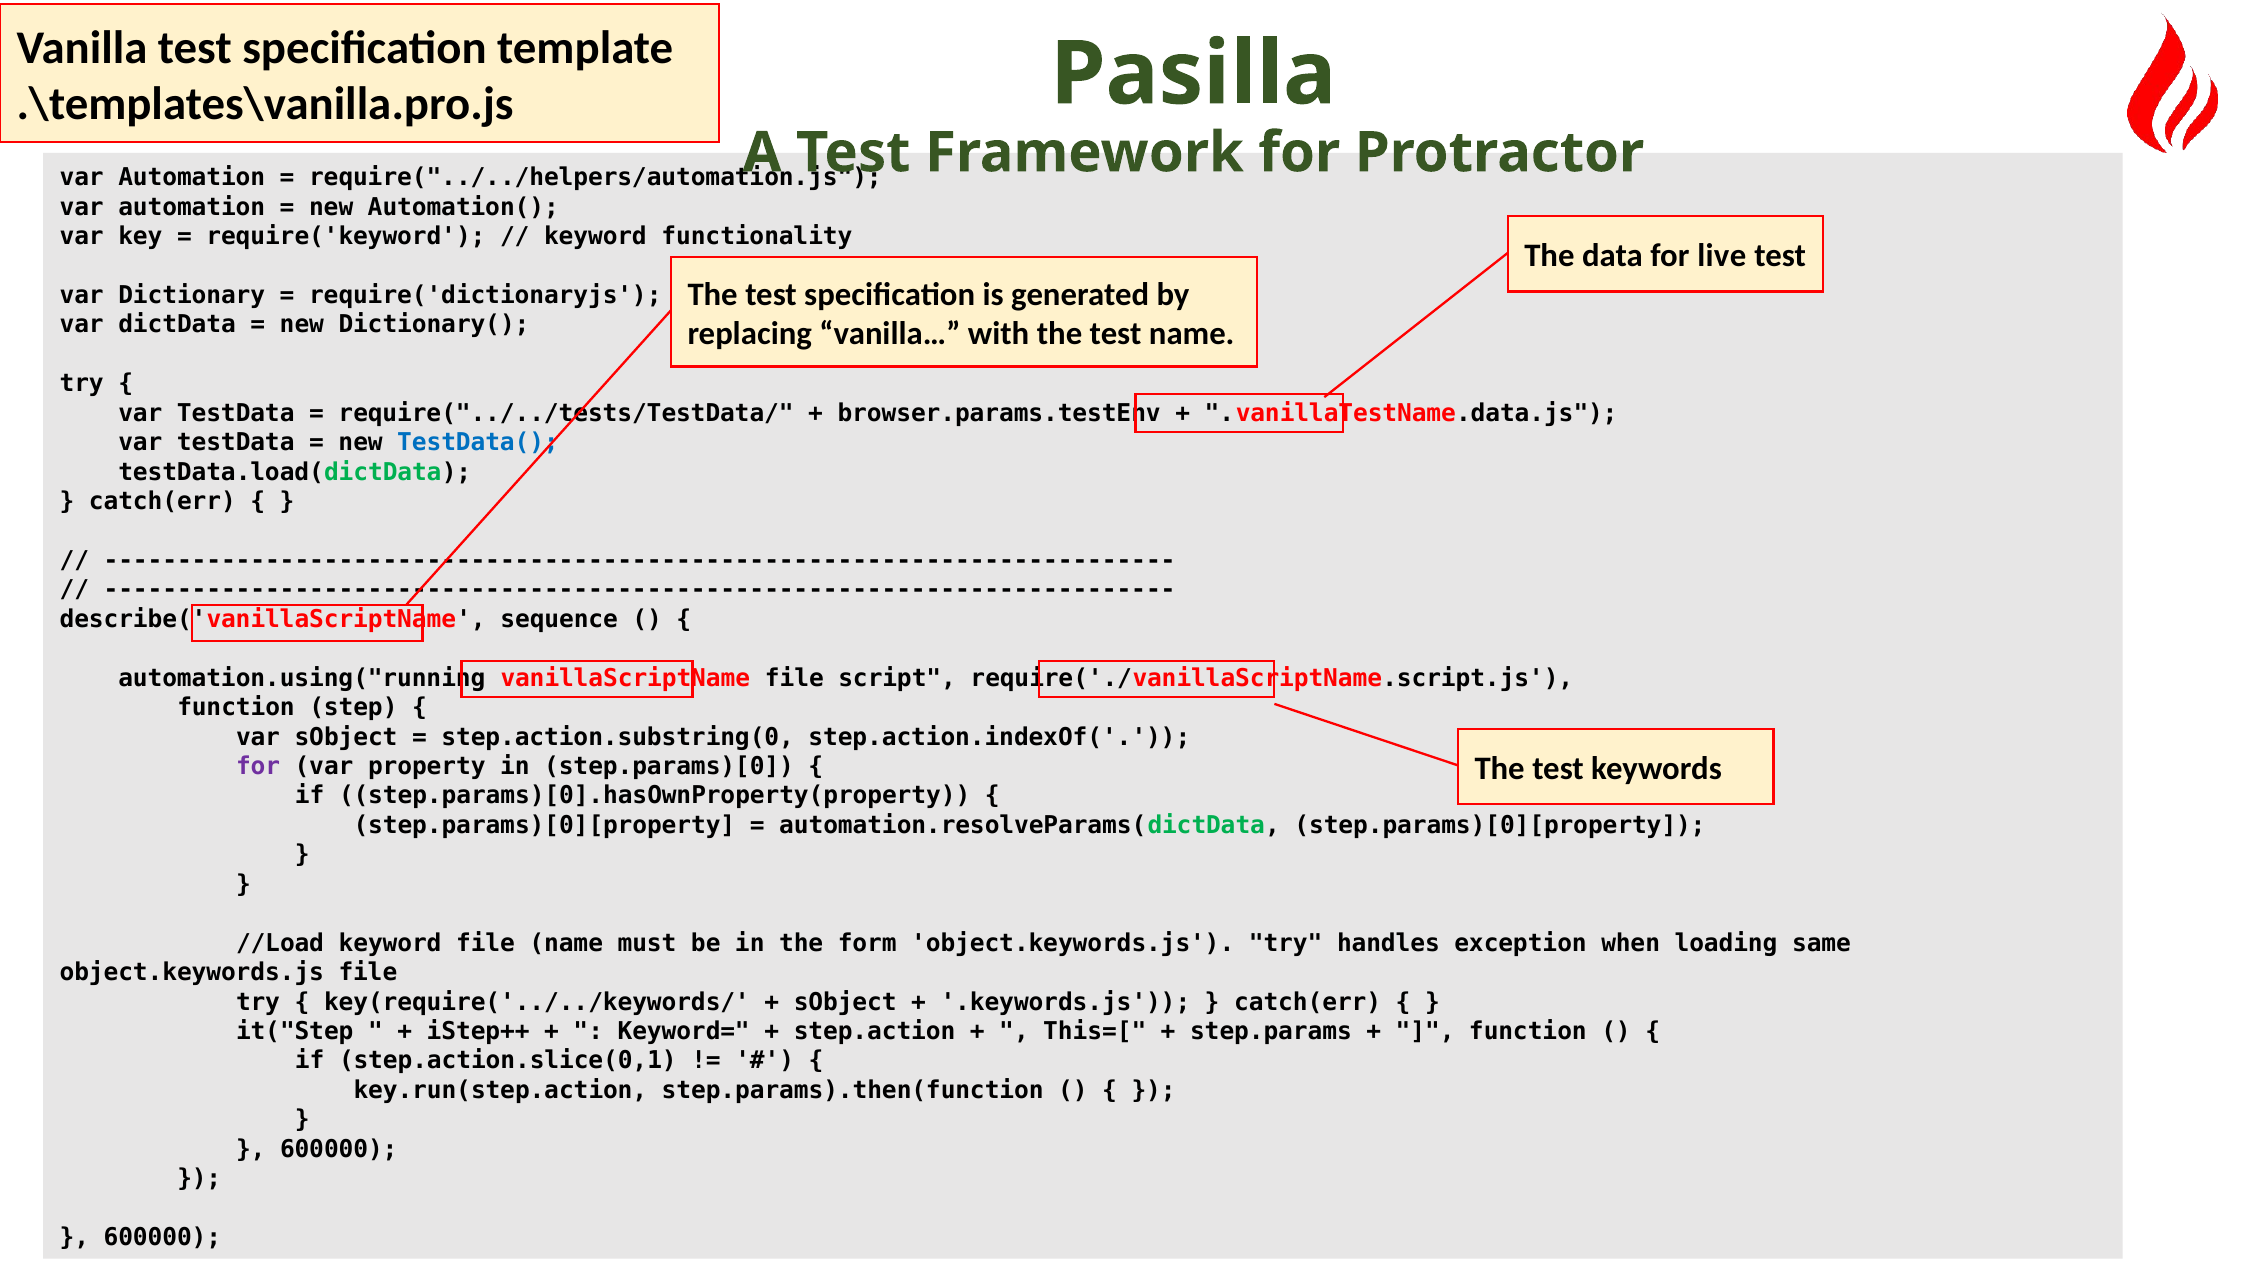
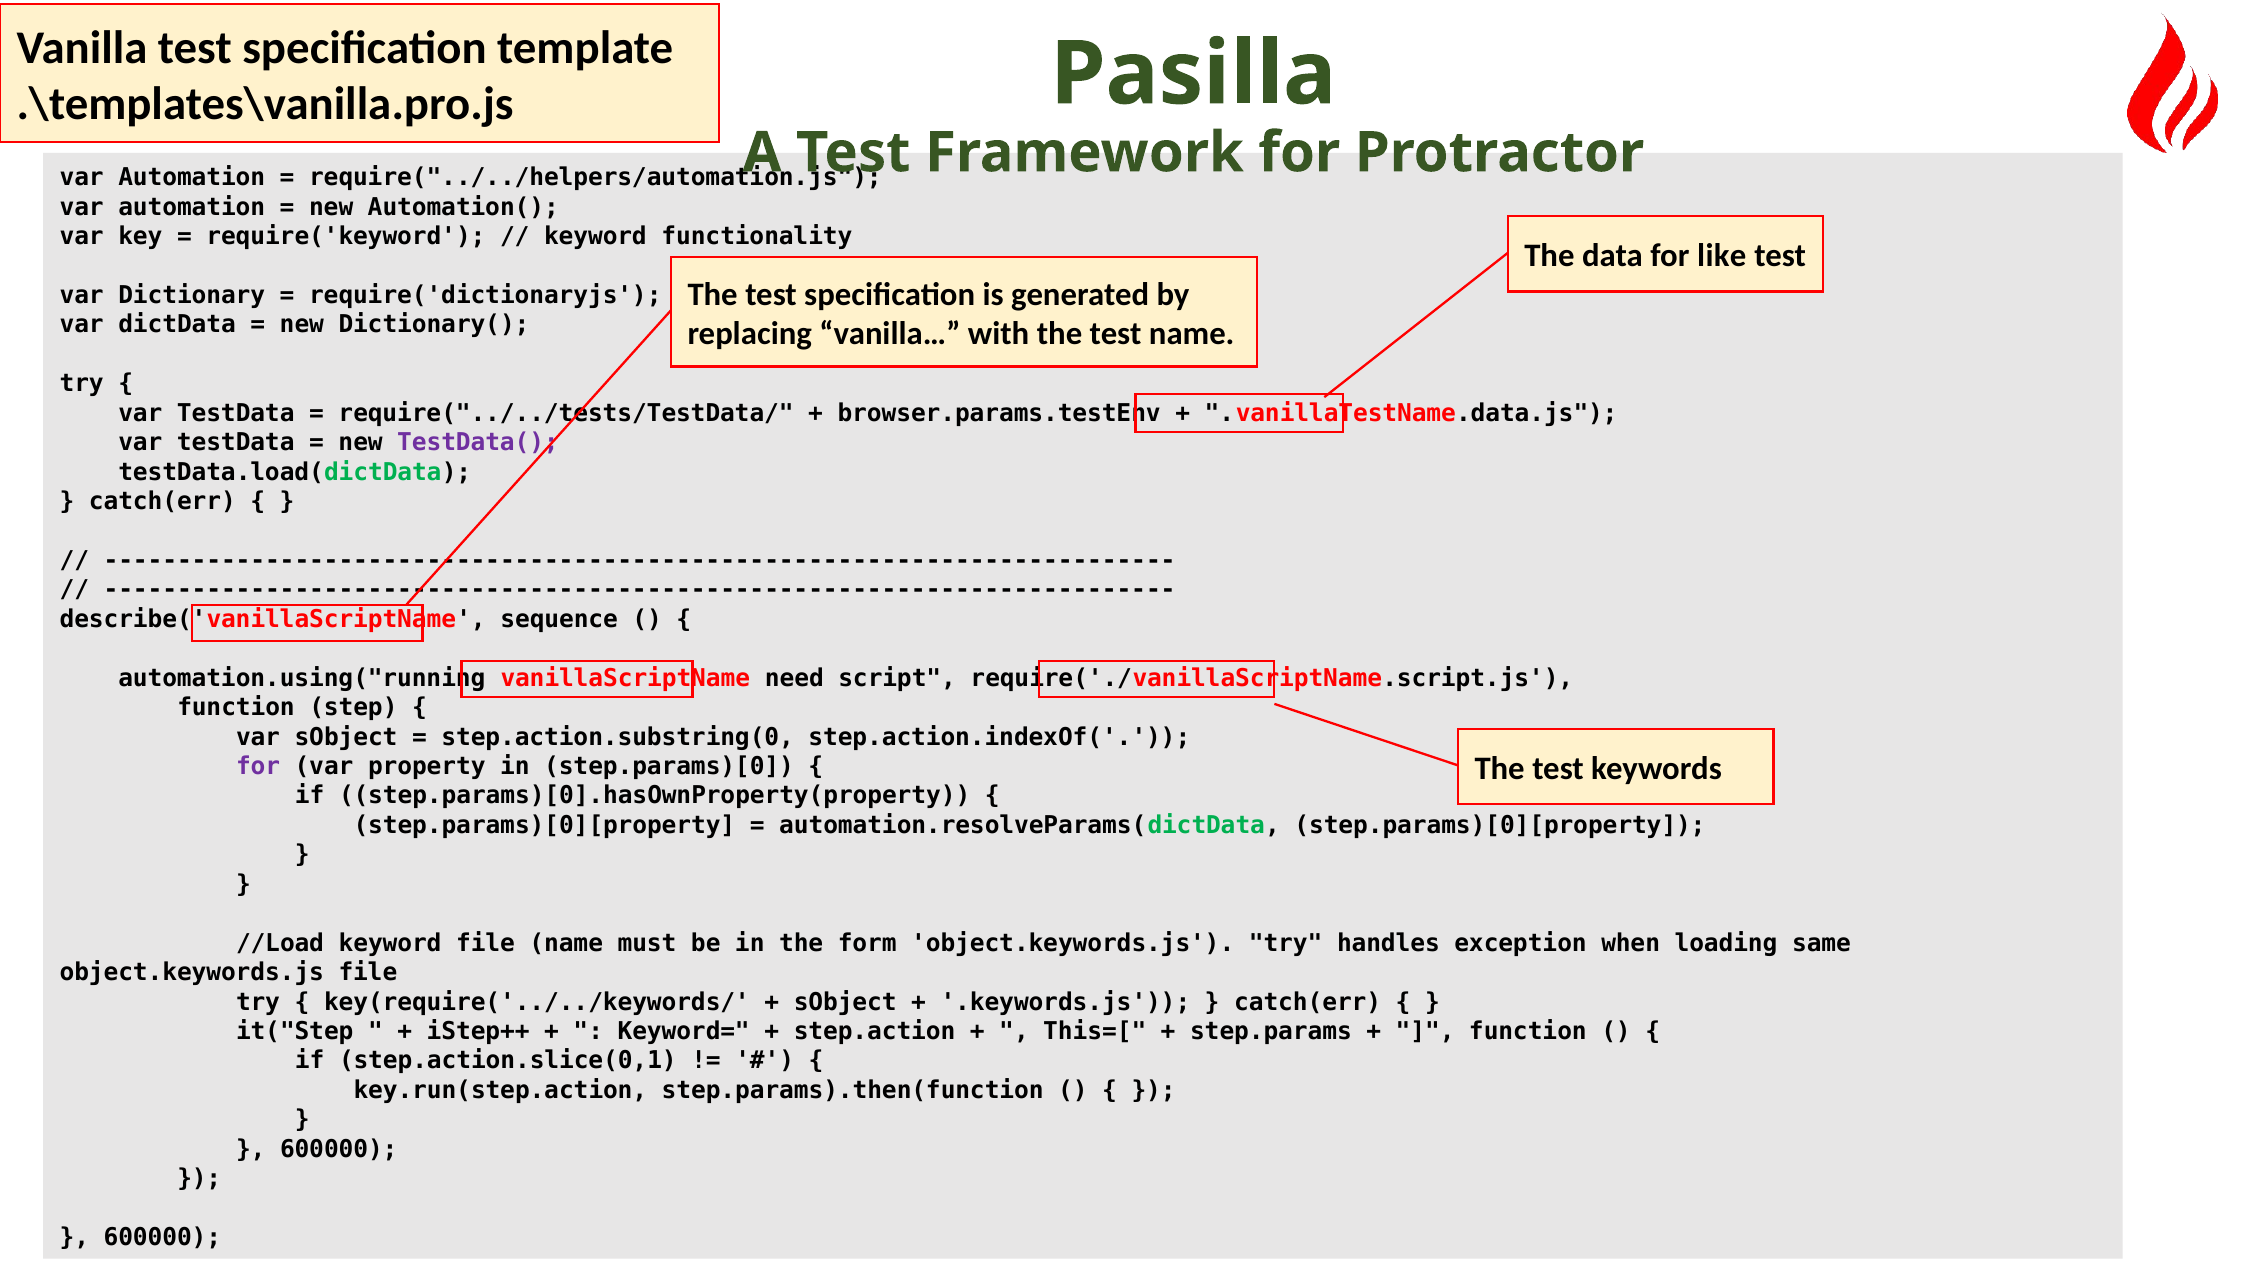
live: live -> like
TestData( colour: blue -> purple
vanillaScriptName file: file -> need
